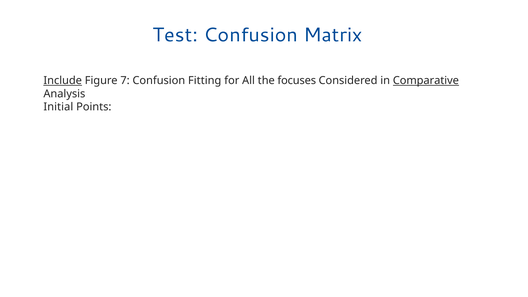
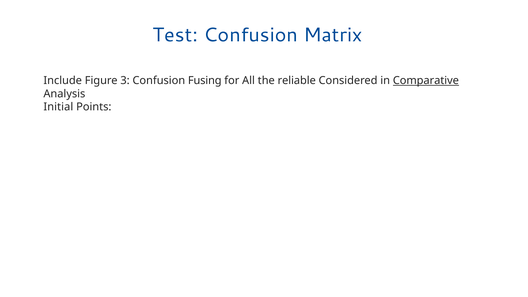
Include underline: present -> none
7: 7 -> 3
Fitting: Fitting -> Fusing
focuses: focuses -> reliable
